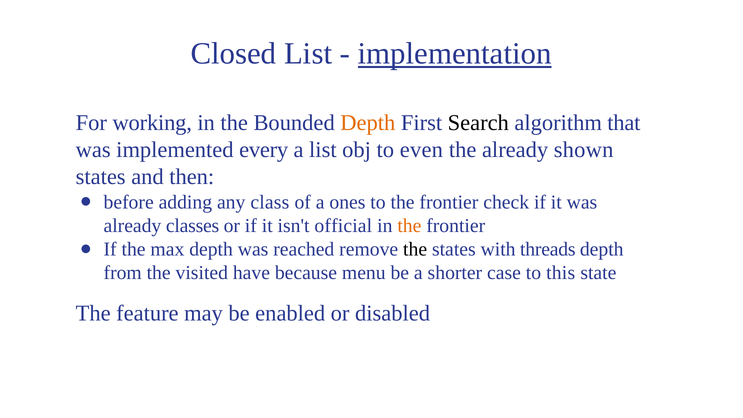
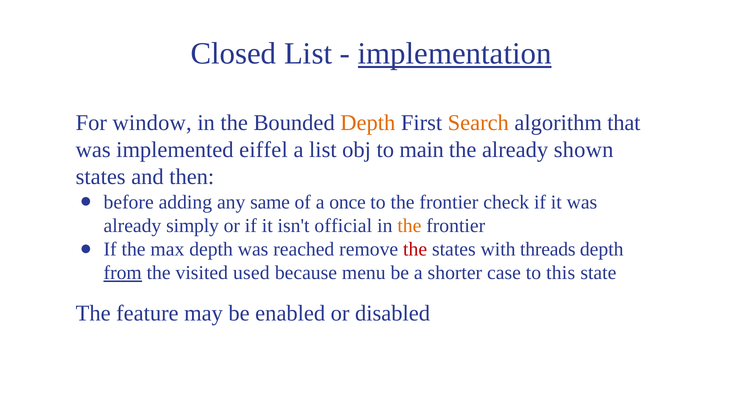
working: working -> window
Search colour: black -> orange
every: every -> eiffel
even: even -> main
class: class -> same
ones: ones -> once
classes: classes -> simply
the at (415, 249) colour: black -> red
from underline: none -> present
have: have -> used
